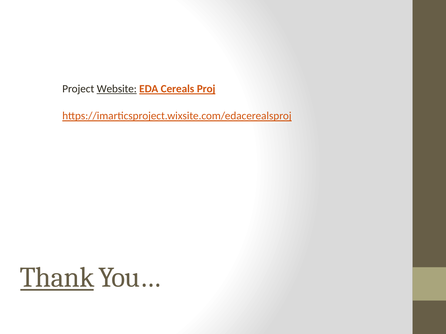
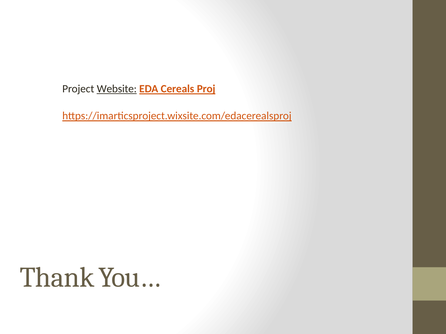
Thank underline: present -> none
